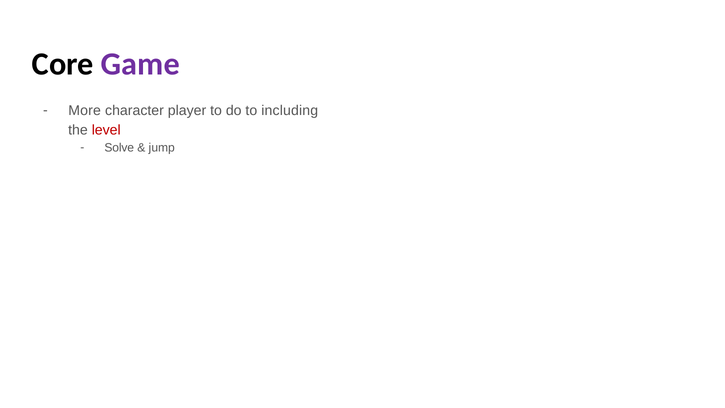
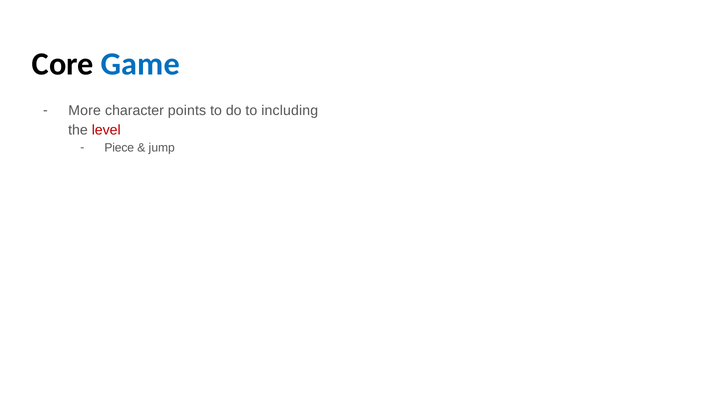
Game colour: purple -> blue
player: player -> points
Solve: Solve -> Piece
